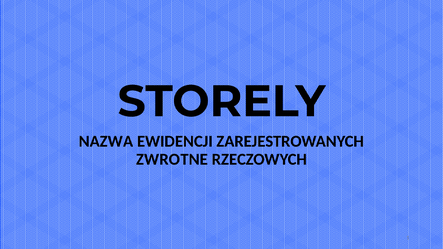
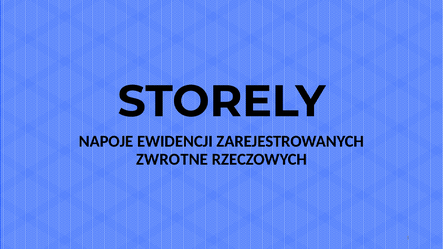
NAZWA: NAZWA -> NAPOJE
